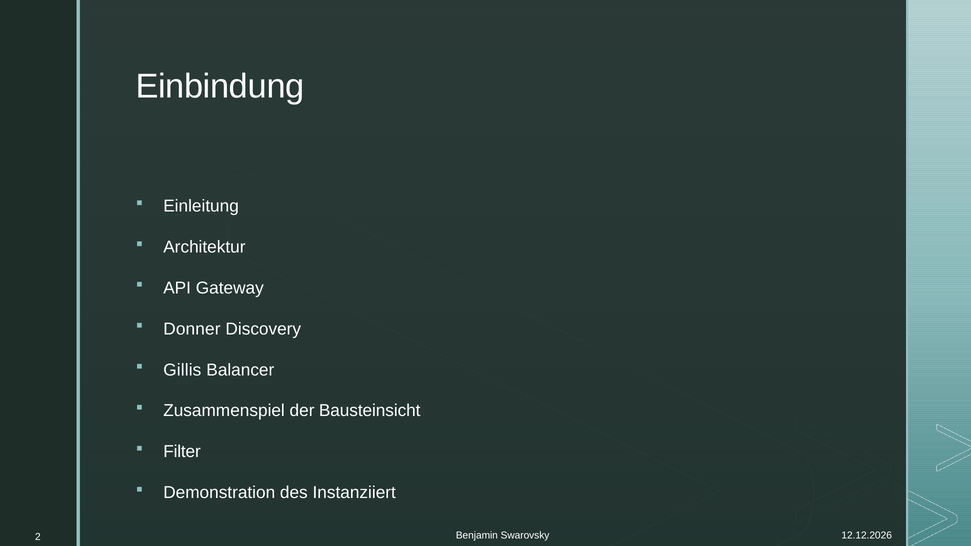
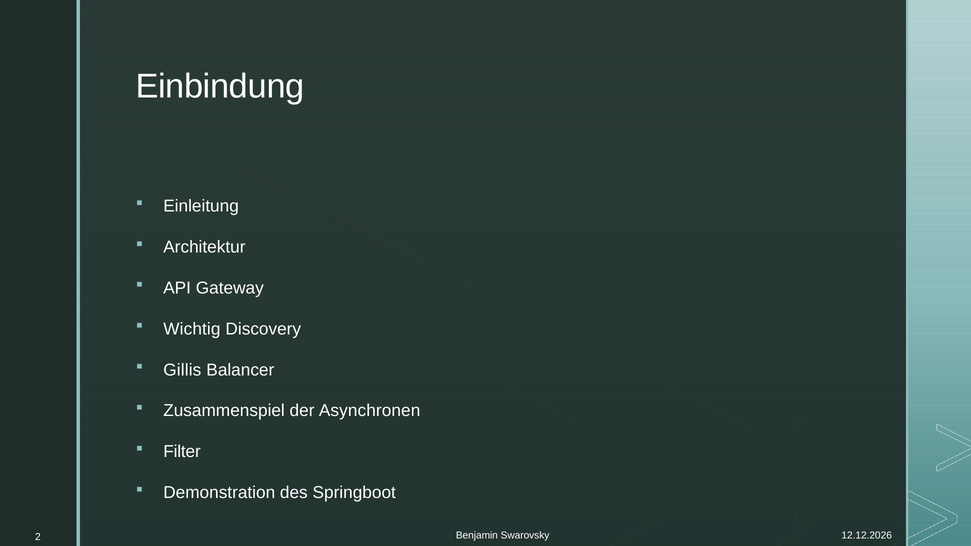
Donner: Donner -> Wichtig
Bausteinsicht: Bausteinsicht -> Asynchronen
Instanziiert: Instanziiert -> Springboot
